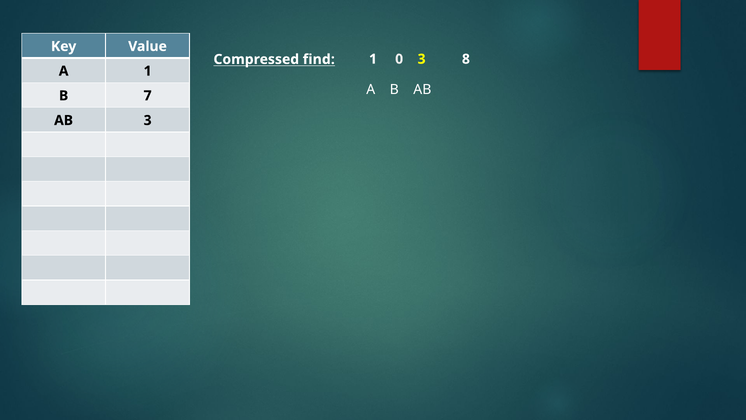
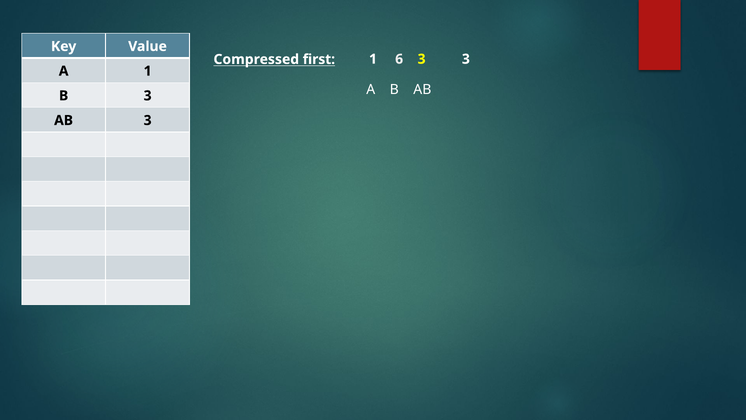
find: find -> first
0: 0 -> 6
3 8: 8 -> 3
B 7: 7 -> 3
